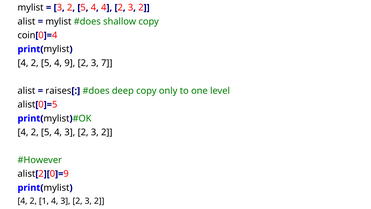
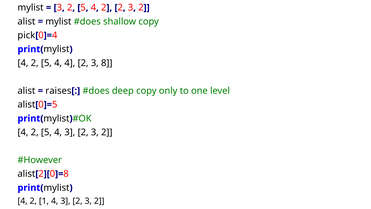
4 at (104, 8): 4 -> 2
coin: coin -> pick
4 9: 9 -> 4
3 7: 7 -> 8
9 at (66, 174): 9 -> 8
